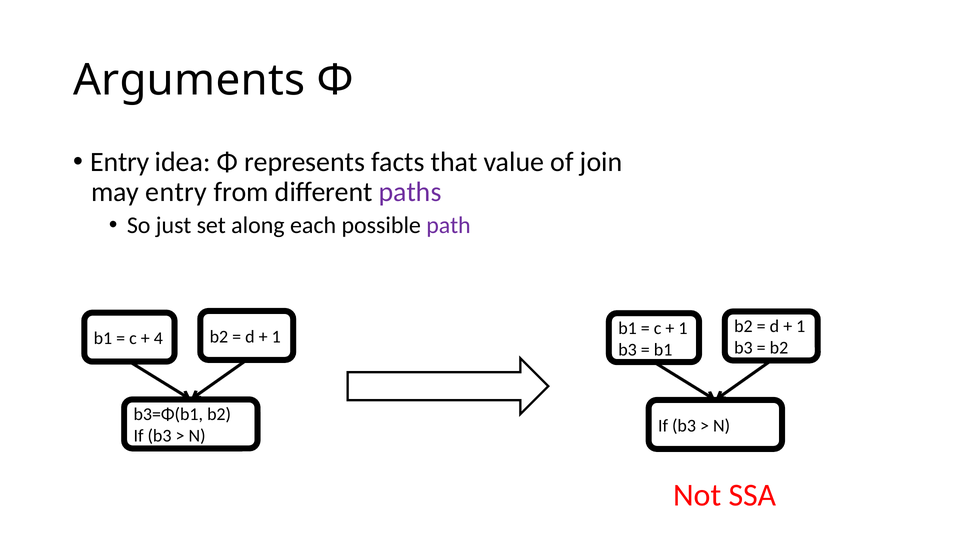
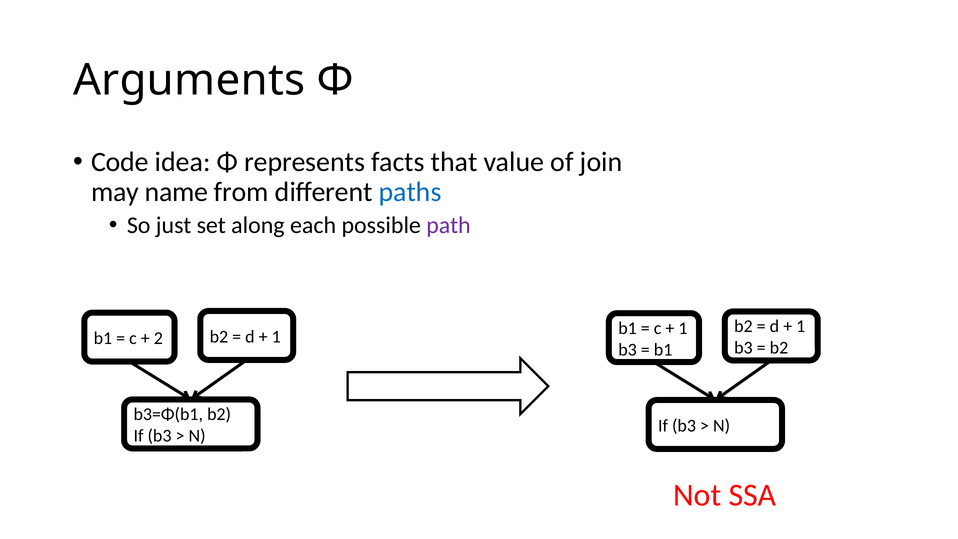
Entry at (120, 162): Entry -> Code
may entry: entry -> name
paths colour: purple -> blue
4: 4 -> 2
